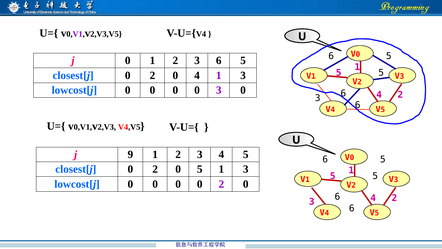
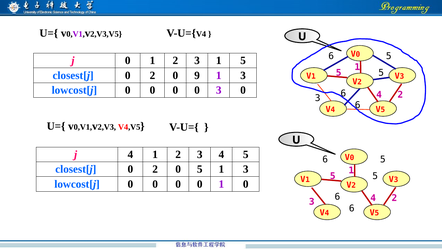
2 3 6: 6 -> 1
0 4: 4 -> 9
j 9: 9 -> 4
0 0 2: 2 -> 1
